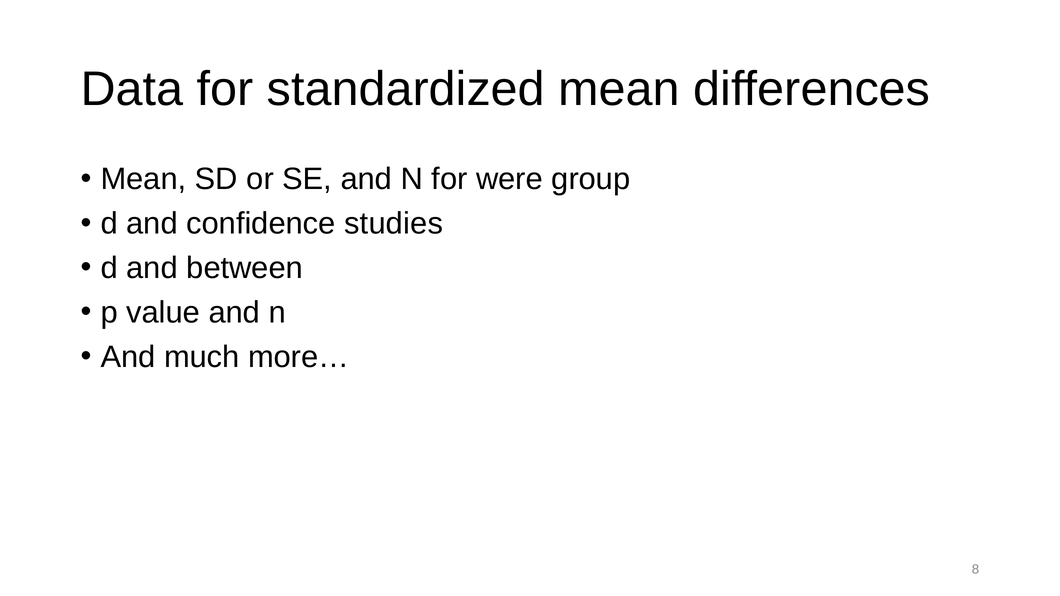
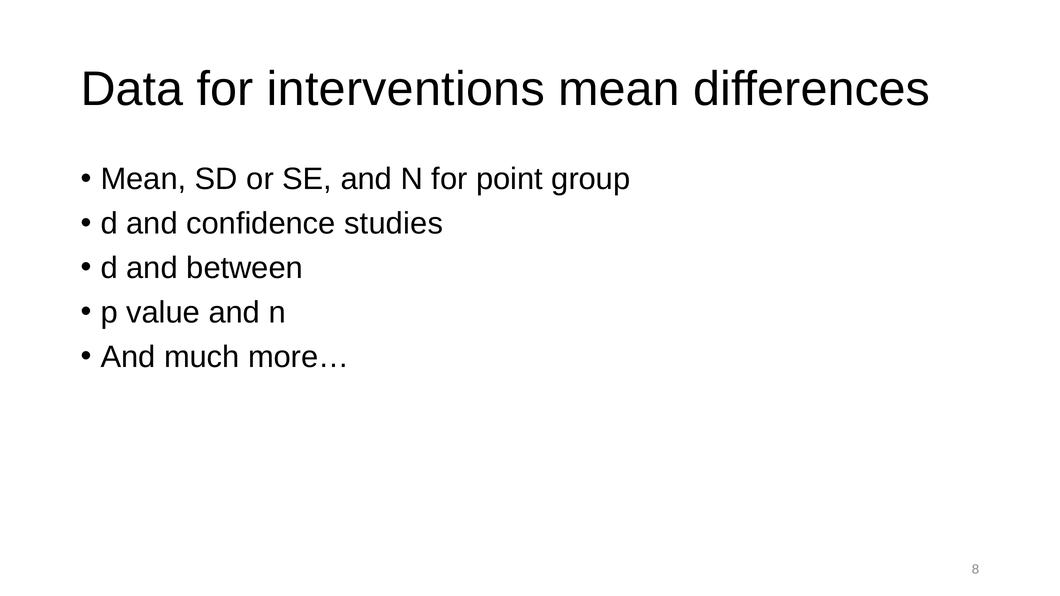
standardized: standardized -> interventions
were: were -> point
